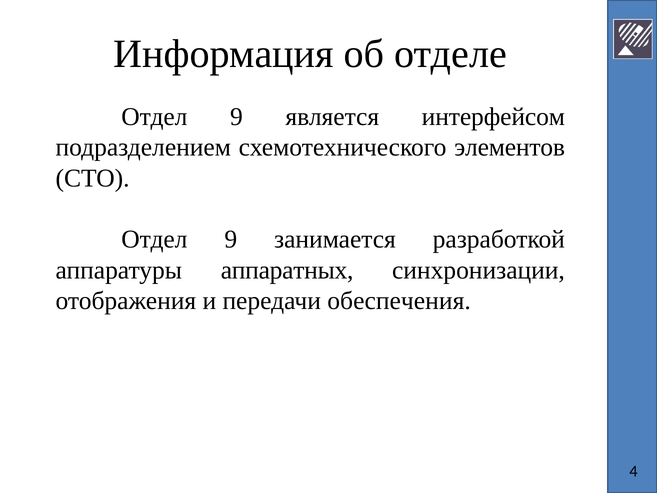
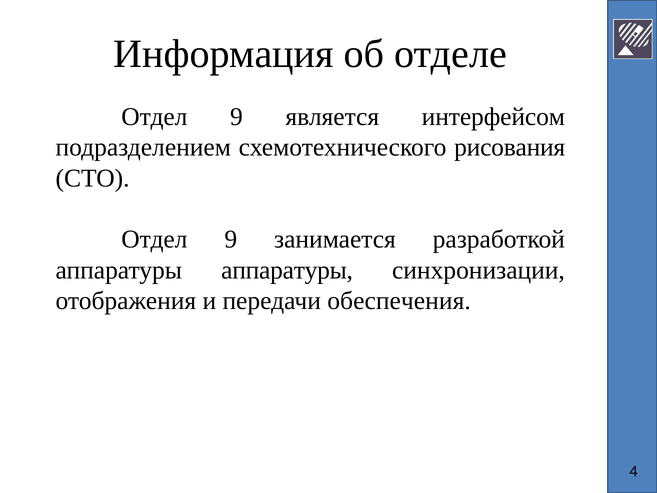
элементов: элементов -> рисования
аппаратуры аппаратных: аппаратных -> аппаратуры
